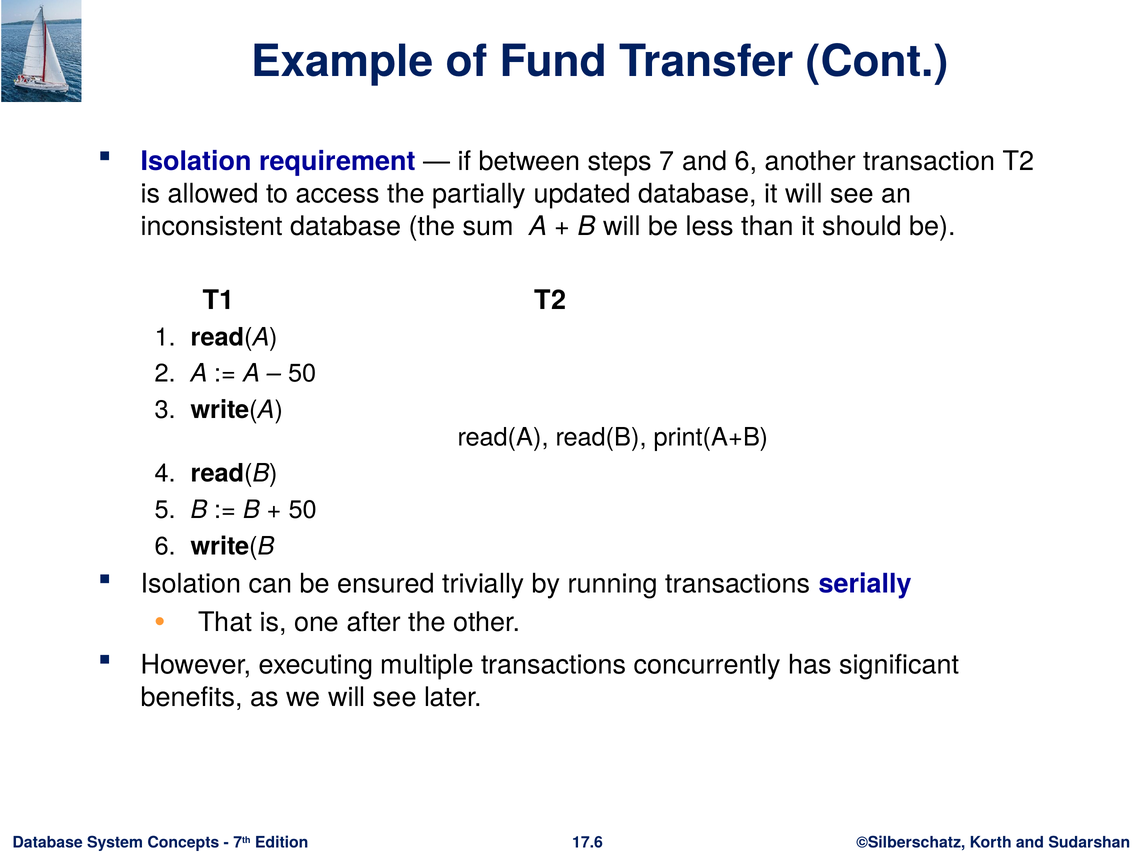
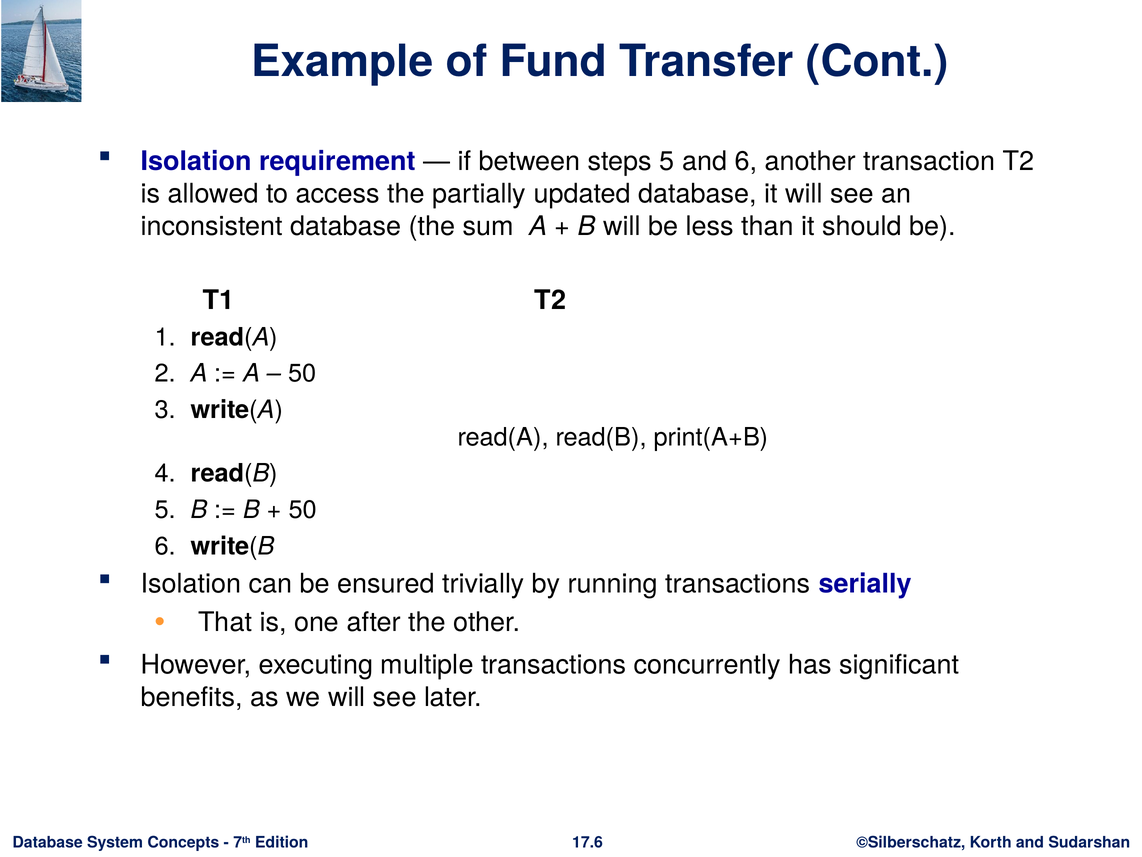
steps 7: 7 -> 5
